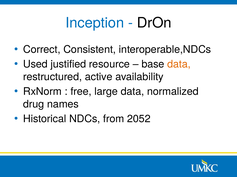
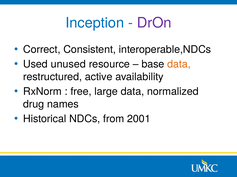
DrOn colour: black -> purple
justified: justified -> unused
2052: 2052 -> 2001
